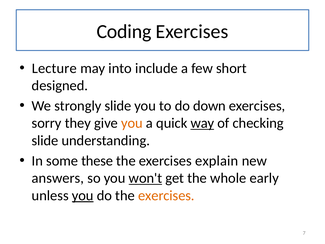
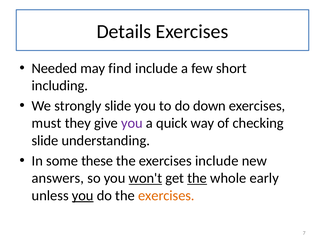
Coding: Coding -> Details
Lecture: Lecture -> Needed
into: into -> find
designed: designed -> including
sorry: sorry -> must
you at (132, 123) colour: orange -> purple
way underline: present -> none
exercises explain: explain -> include
the at (197, 178) underline: none -> present
